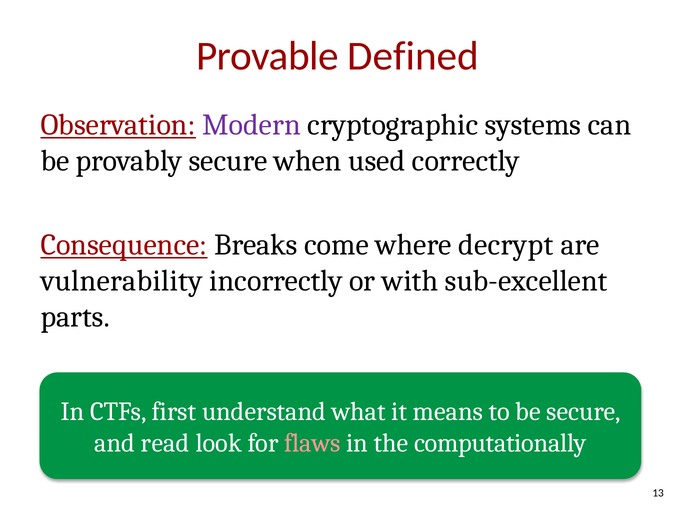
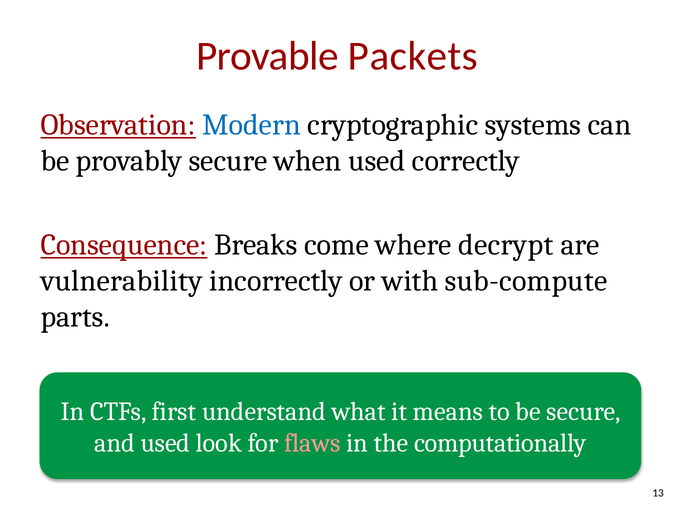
Defined: Defined -> Packets
Modern colour: purple -> blue
sub-excellent: sub-excellent -> sub-compute
and read: read -> used
